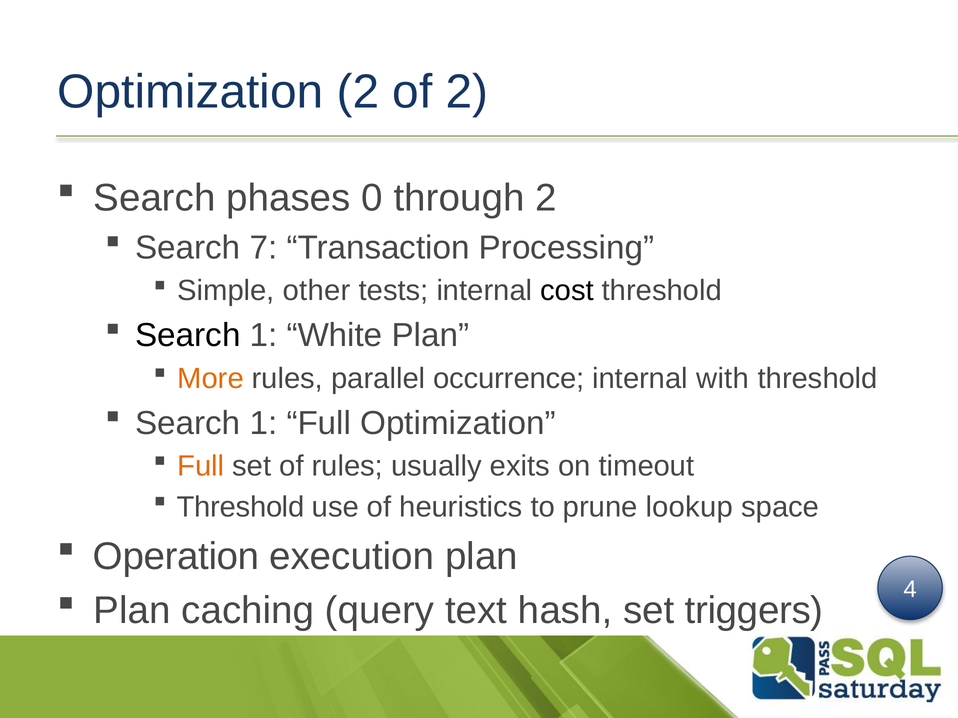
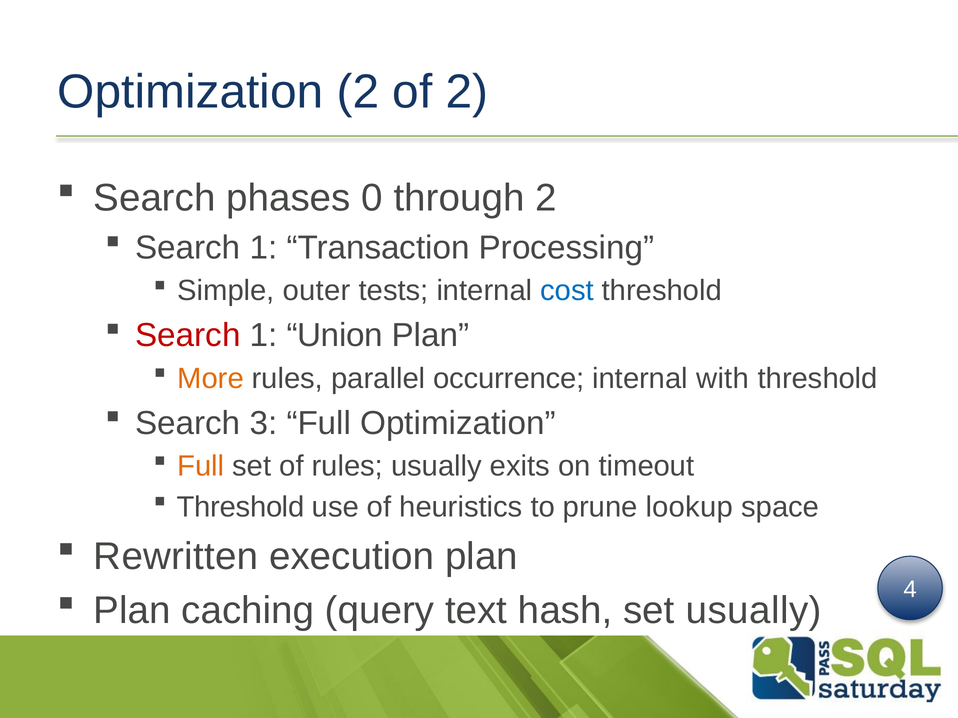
7 at (263, 248): 7 -> 1
other: other -> outer
cost colour: black -> blue
Search at (188, 336) colour: black -> red
White: White -> Union
1 at (263, 423): 1 -> 3
Operation: Operation -> Rewritten
set triggers: triggers -> usually
